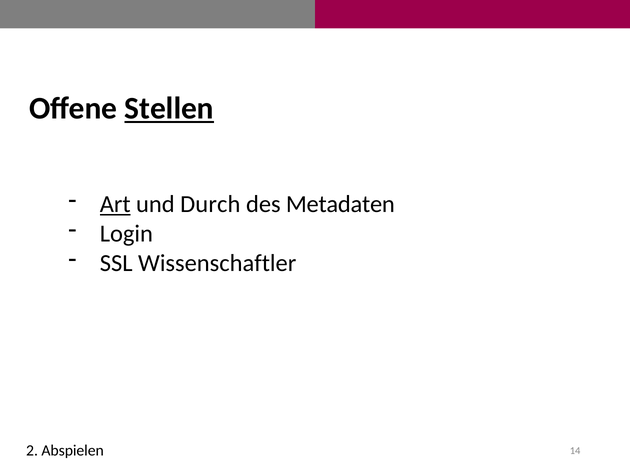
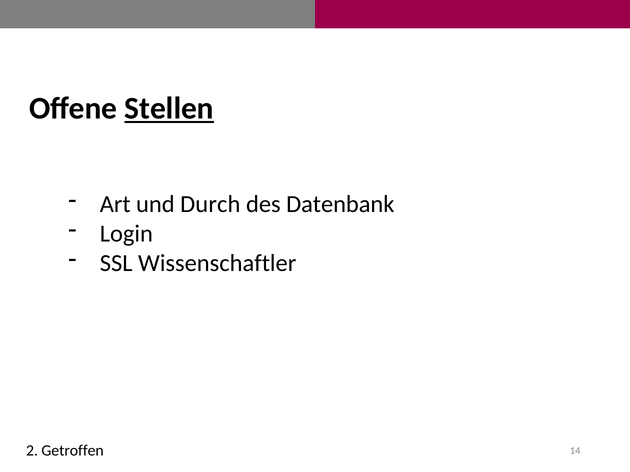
Art underline: present -> none
Metadaten: Metadaten -> Datenbank
Abspielen: Abspielen -> Getroffen
